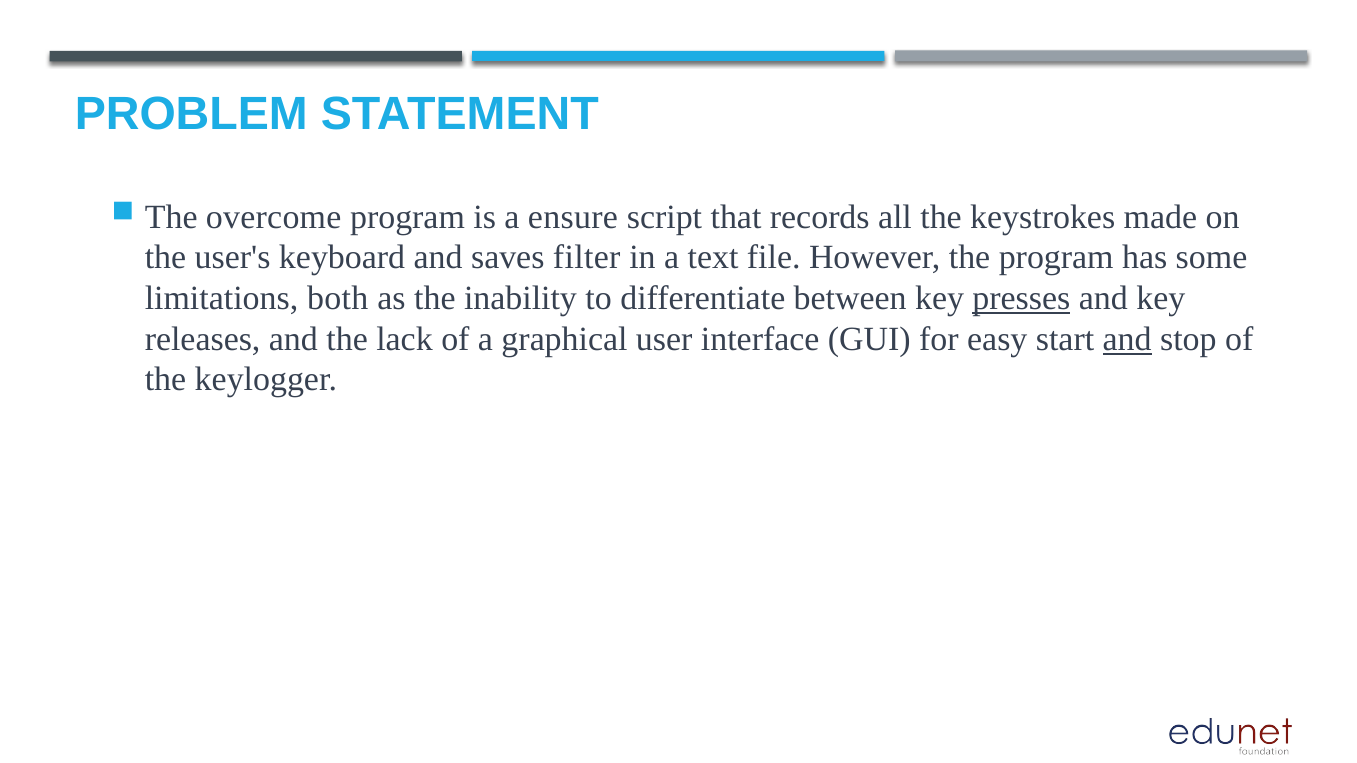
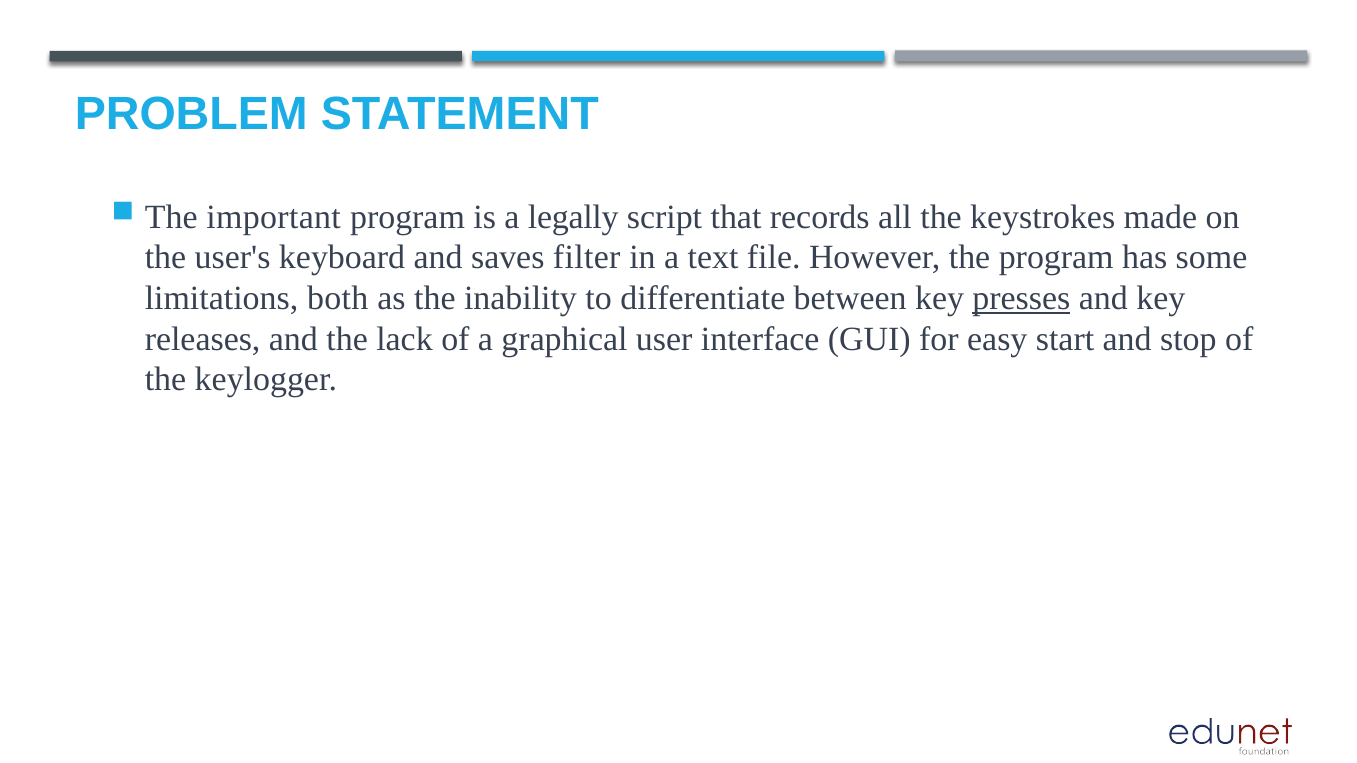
overcome: overcome -> important
ensure: ensure -> legally
and at (1127, 339) underline: present -> none
